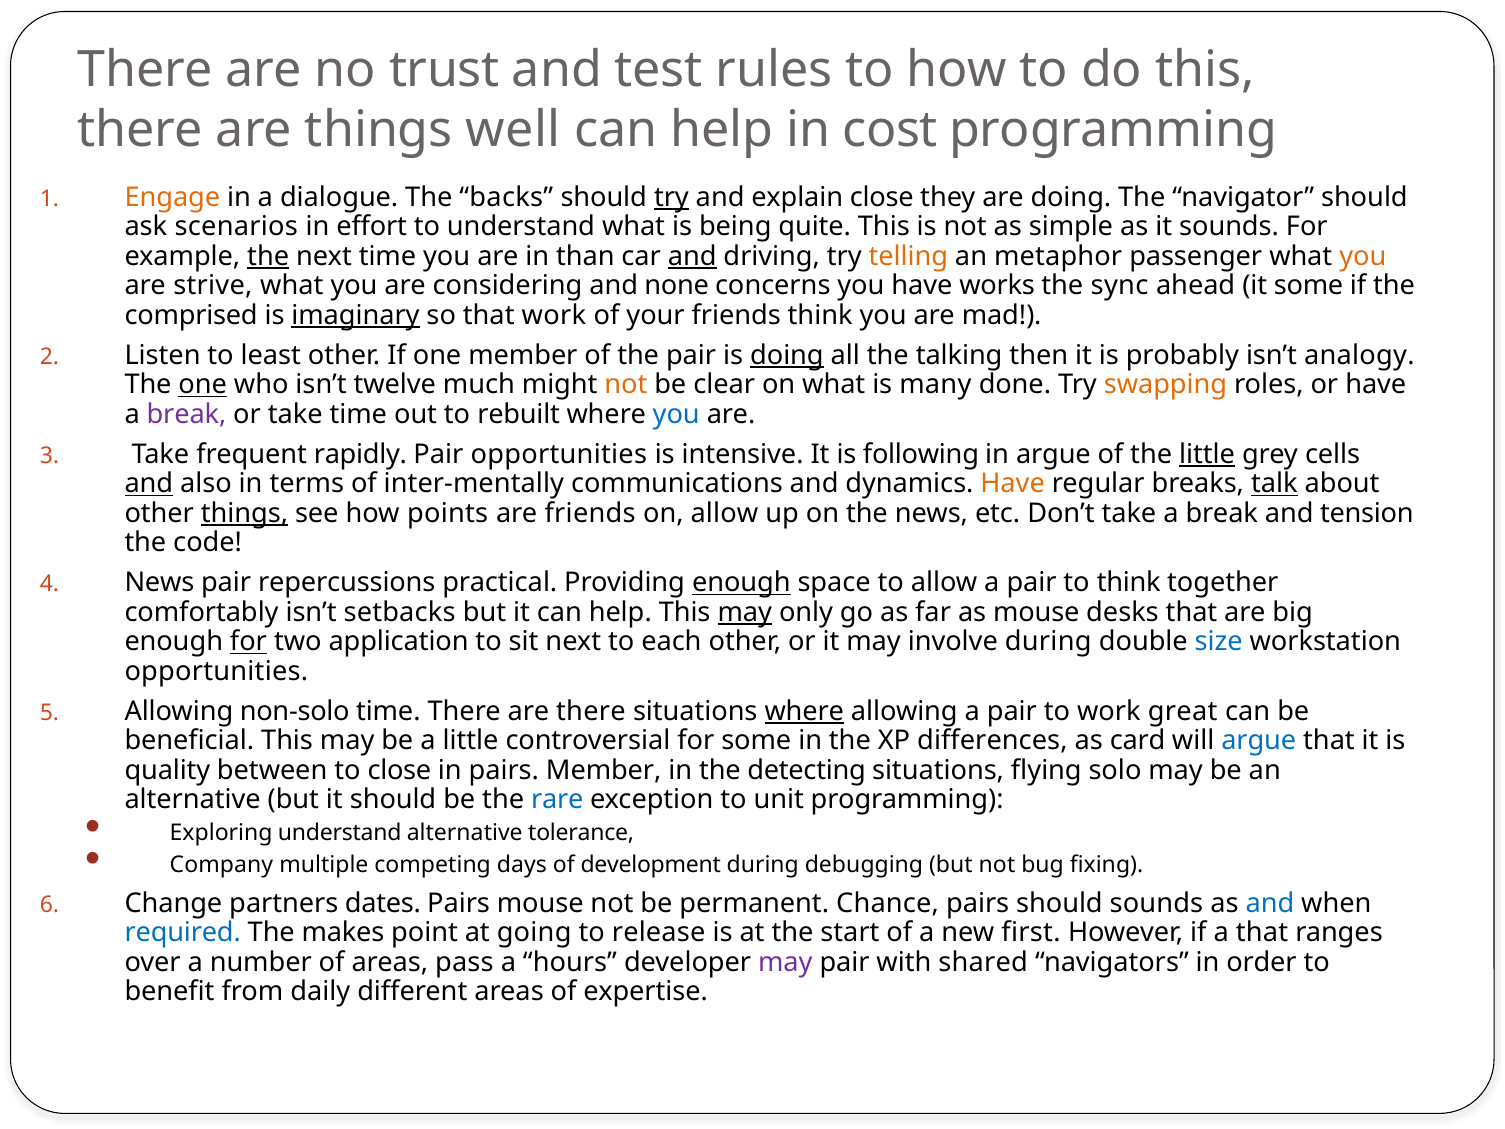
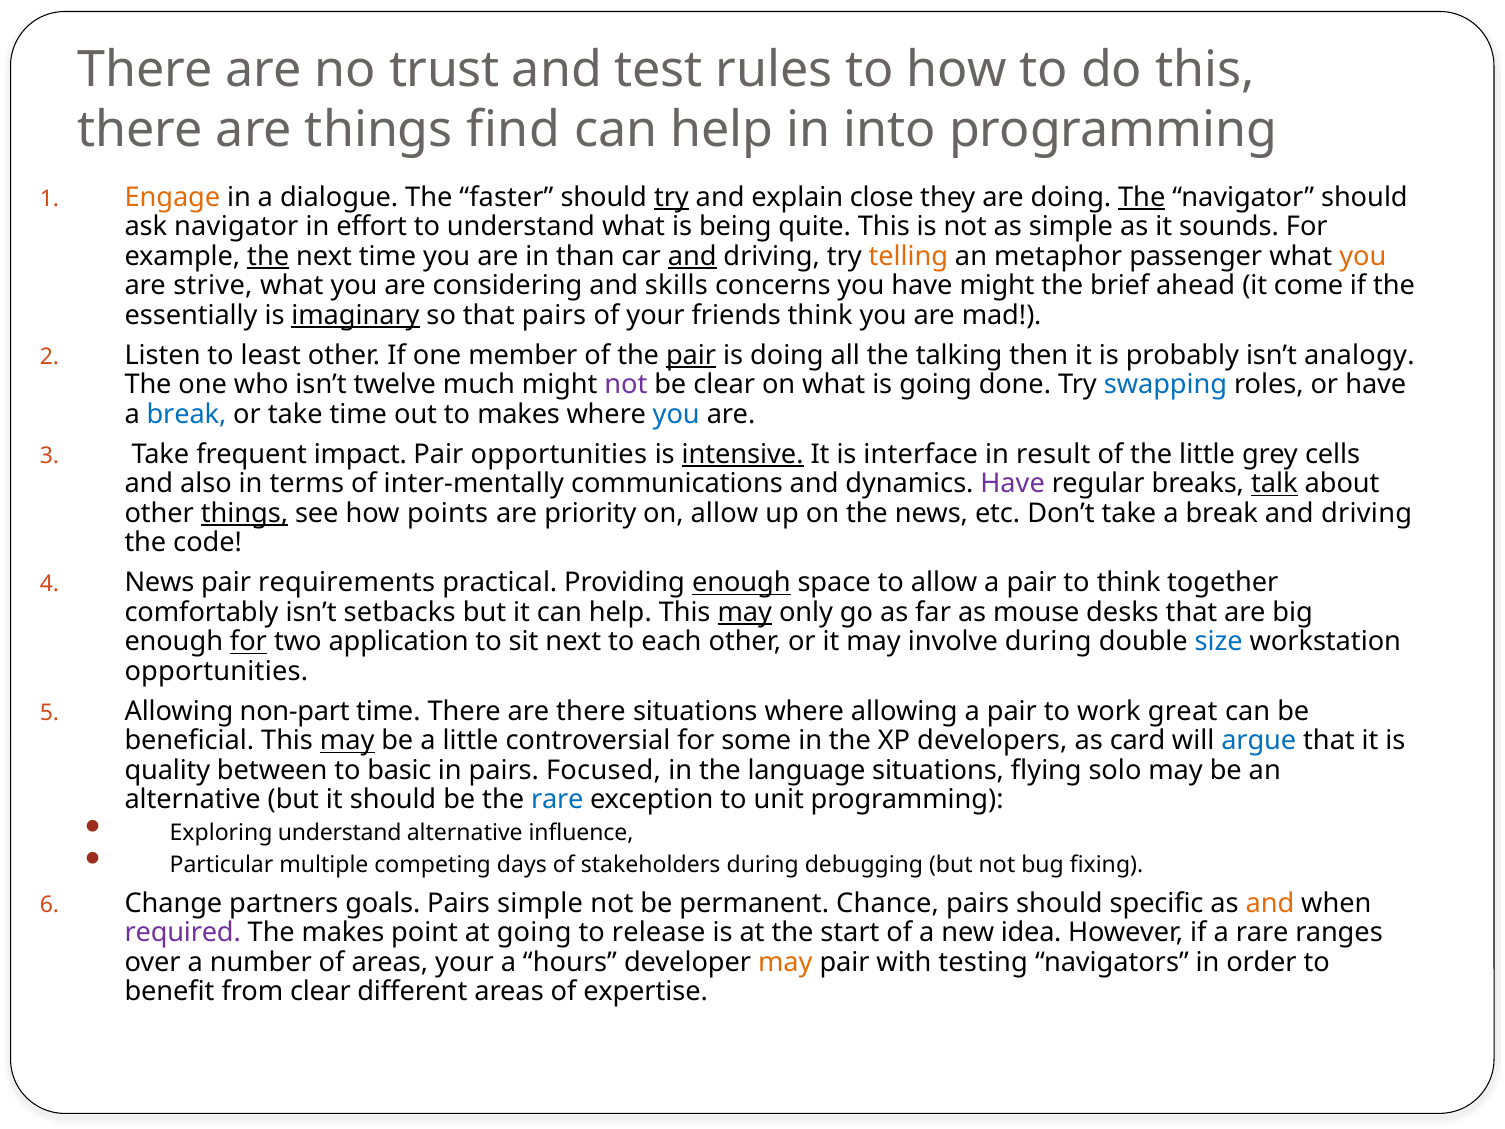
well: well -> find
cost: cost -> into
backs: backs -> faster
The at (1142, 197) underline: none -> present
ask scenarios: scenarios -> navigator
none: none -> skills
have works: works -> might
sync: sync -> brief
it some: some -> come
comprised: comprised -> essentially
that work: work -> pairs
pair at (691, 355) underline: none -> present
doing at (787, 355) underline: present -> none
one at (203, 385) underline: present -> none
not at (626, 385) colour: orange -> purple
is many: many -> going
swapping colour: orange -> blue
break at (187, 414) colour: purple -> blue
to rebuilt: rebuilt -> makes
rapidly: rapidly -> impact
intensive underline: none -> present
following: following -> interface
in argue: argue -> result
little at (1207, 454) underline: present -> none
and at (149, 484) underline: present -> none
Have at (1013, 484) colour: orange -> purple
are friends: friends -> priority
break and tension: tension -> driving
repercussions: repercussions -> requirements
non-solo: non-solo -> non-part
where at (804, 711) underline: present -> none
may at (347, 741) underline: none -> present
differences: differences -> developers
to close: close -> basic
pairs Member: Member -> Focused
detecting: detecting -> language
tolerance: tolerance -> influence
Company: Company -> Particular
development: development -> stakeholders
dates: dates -> goals
Pairs mouse: mouse -> simple
should sounds: sounds -> specific
and at (1270, 903) colour: blue -> orange
required colour: blue -> purple
first: first -> idea
a that: that -> rare
areas pass: pass -> your
may at (785, 962) colour: purple -> orange
shared: shared -> testing
from daily: daily -> clear
